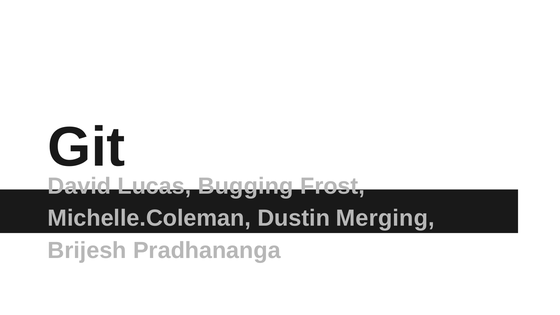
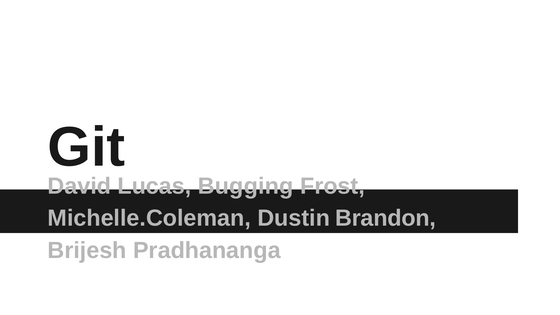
Merging: Merging -> Brandon
